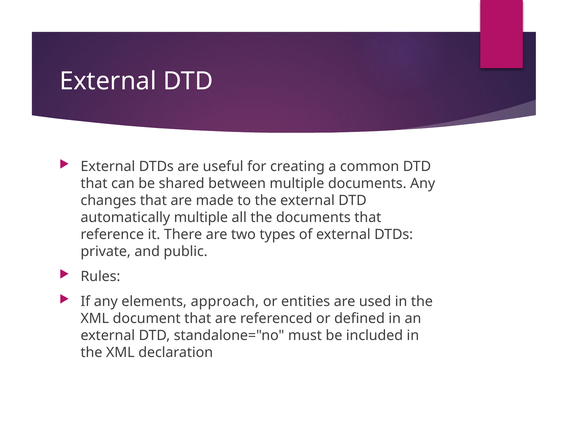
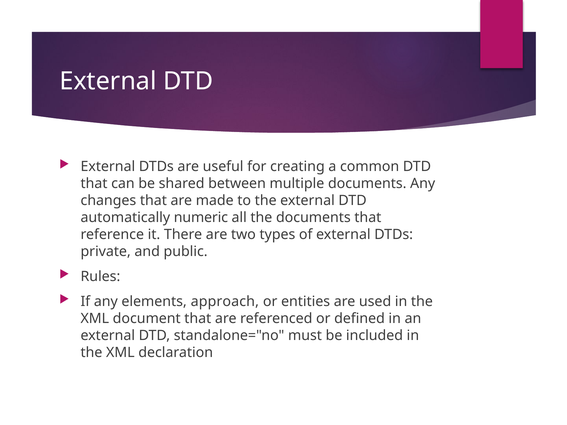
automatically multiple: multiple -> numeric
